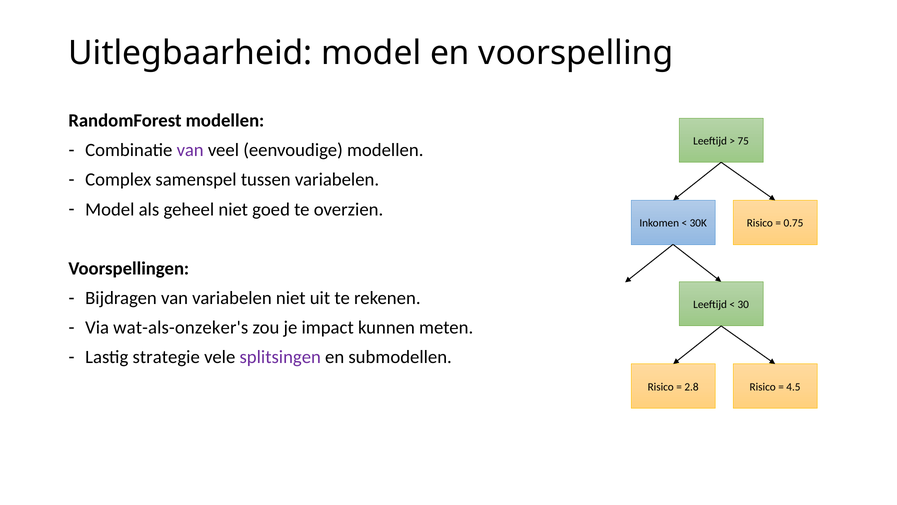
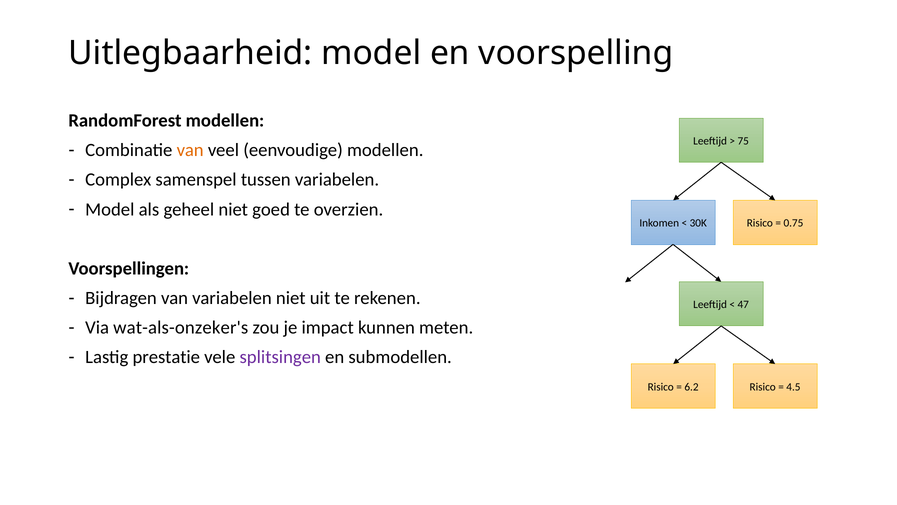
van at (190, 150) colour: purple -> orange
30: 30 -> 47
strategie: strategie -> prestatie
2.8: 2.8 -> 6.2
